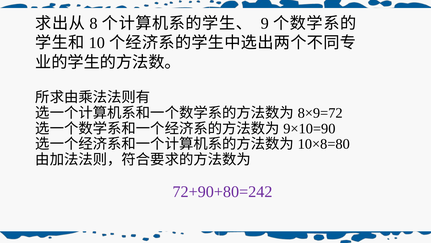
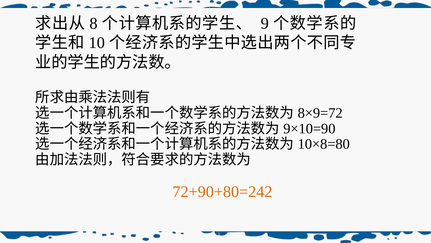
72+90+80=242 colour: purple -> orange
